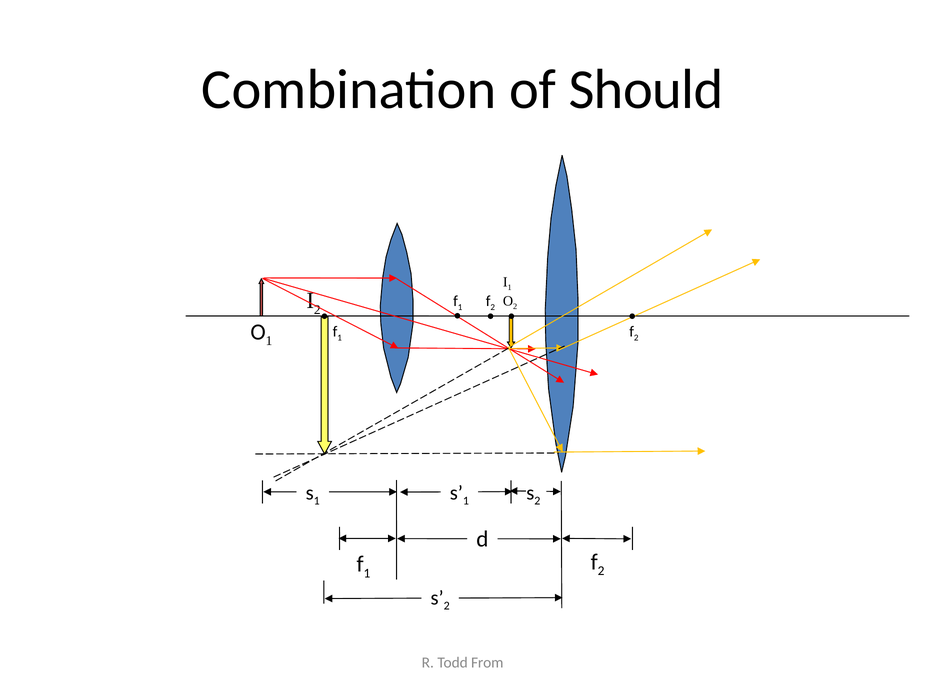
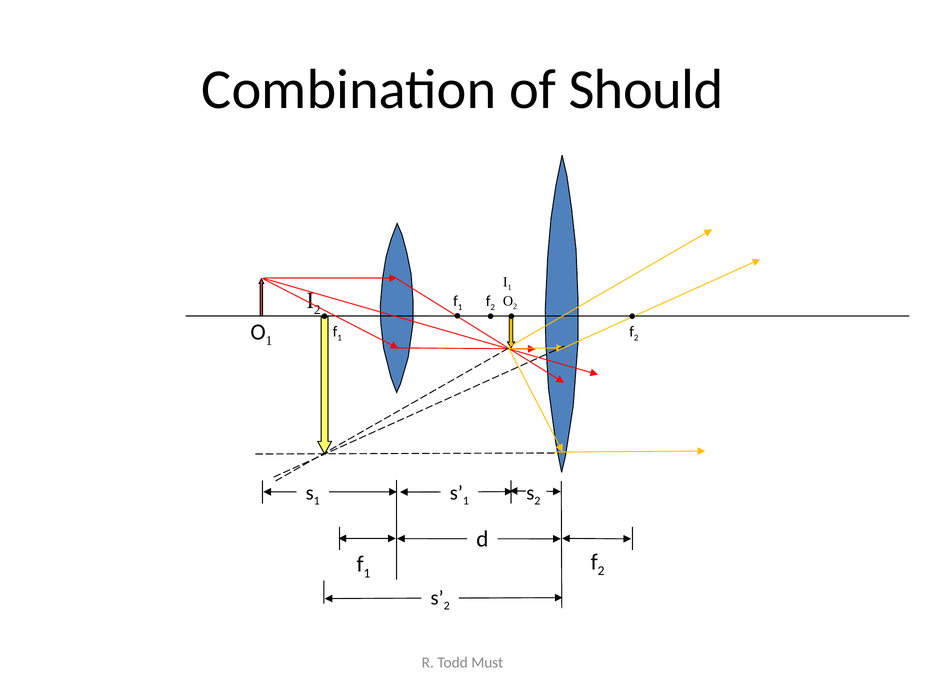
From: From -> Must
